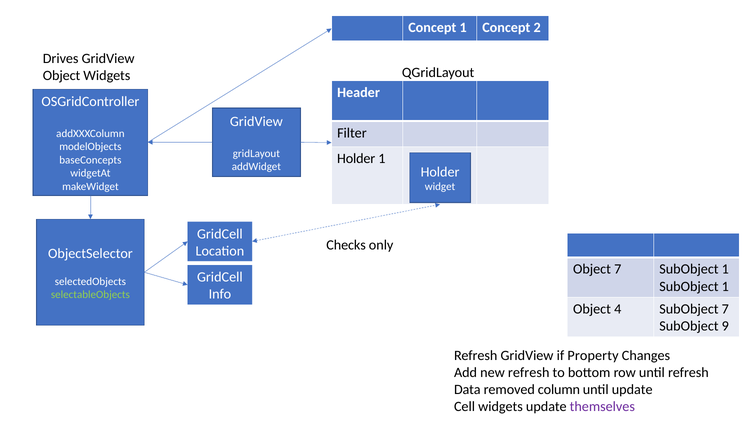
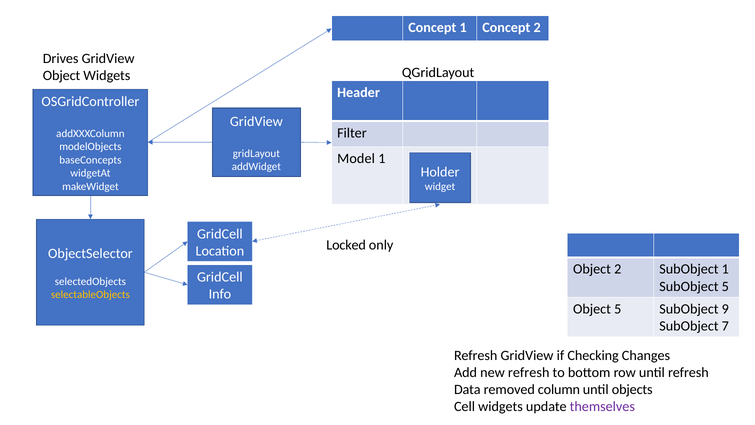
Holder at (356, 158): Holder -> Model
Checks: Checks -> Locked
Object 7: 7 -> 2
1 at (725, 286): 1 -> 5
selectableObjects colour: light green -> yellow
Object 4: 4 -> 5
SubObject 7: 7 -> 9
9: 9 -> 7
Property: Property -> Checking
until update: update -> objects
